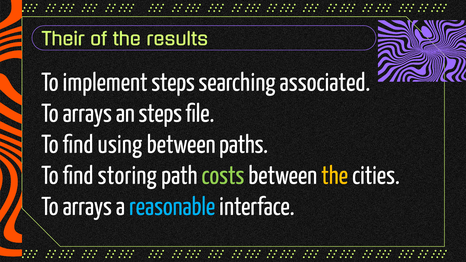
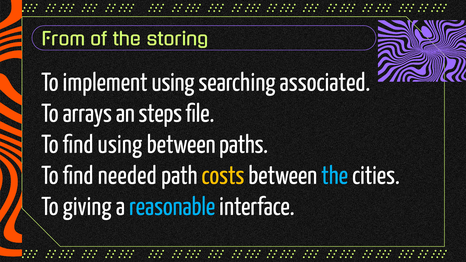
Their: Their -> From
results: results -> storing
implement steps: steps -> using
storing: storing -> needed
costs colour: light green -> yellow
the at (335, 175) colour: yellow -> light blue
arrays at (87, 207): arrays -> giving
